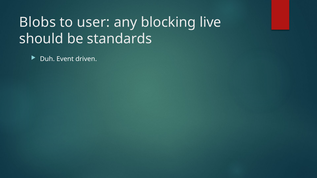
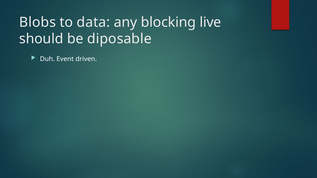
user: user -> data
standards: standards -> diposable
